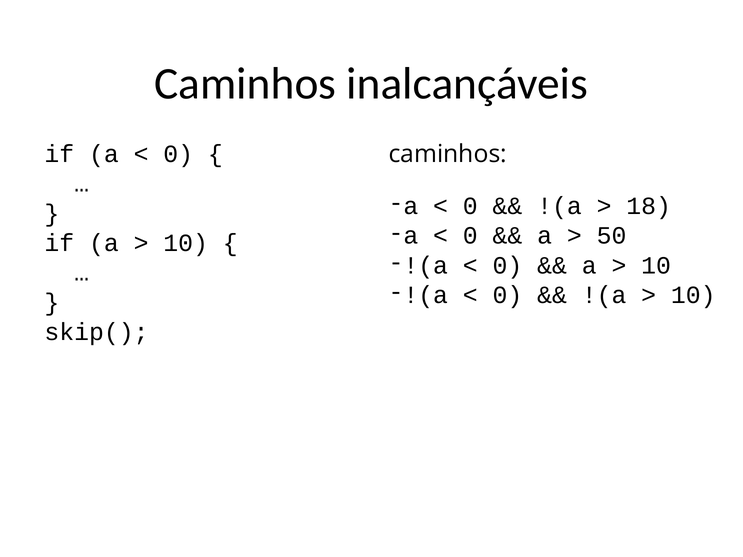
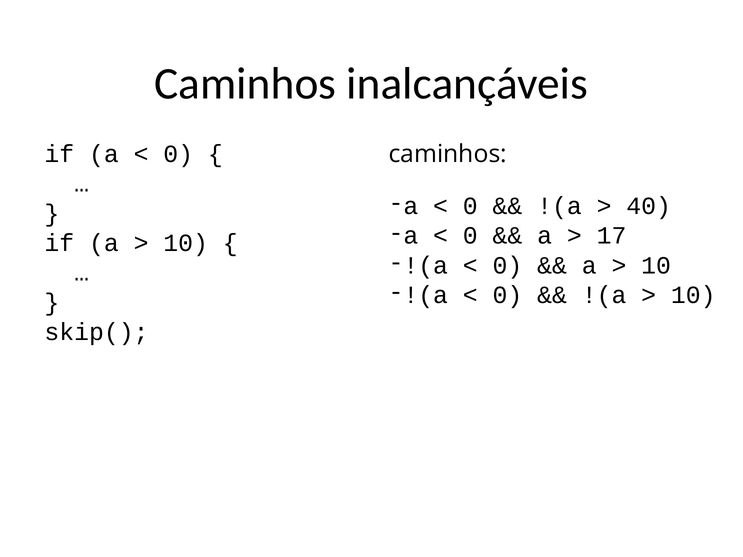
18: 18 -> 40
50: 50 -> 17
